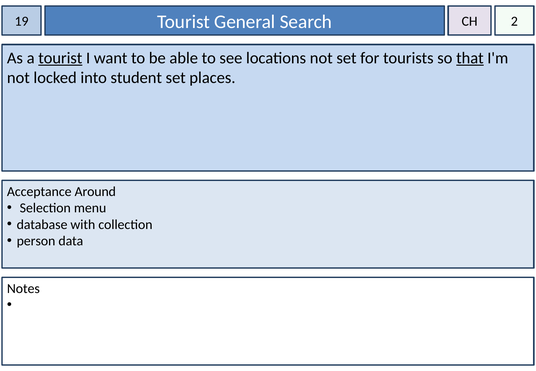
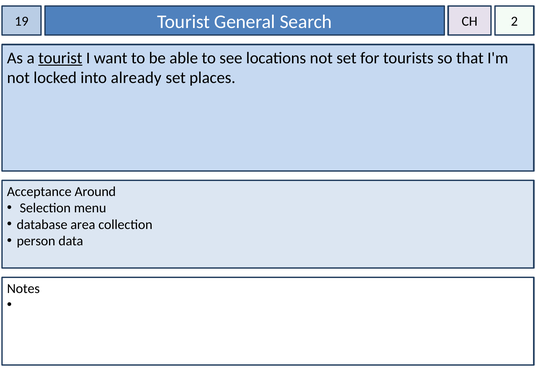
that underline: present -> none
student: student -> already
with: with -> area
